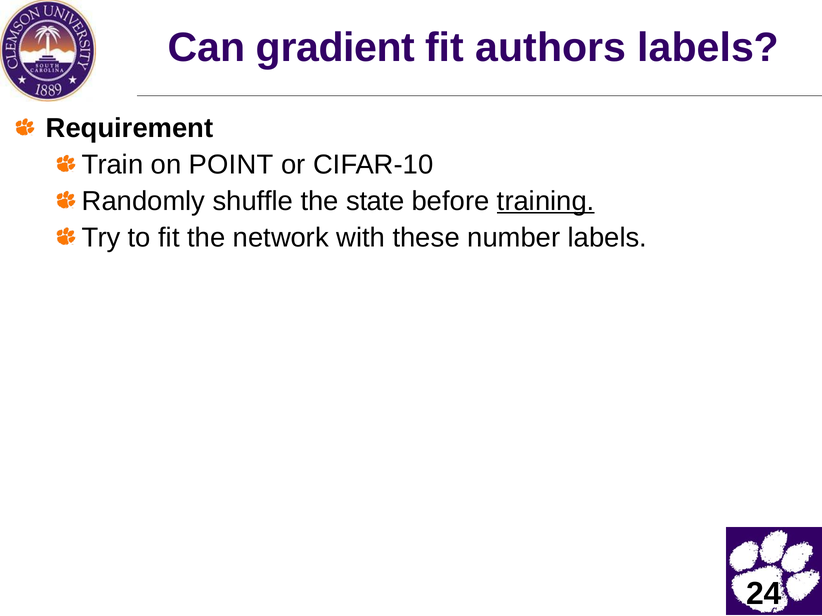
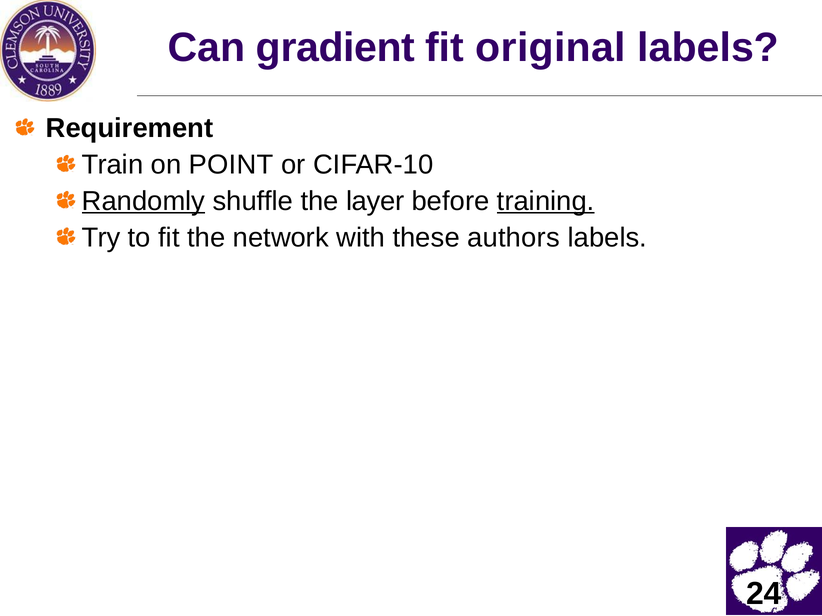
authors: authors -> original
Randomly underline: none -> present
state: state -> layer
number: number -> authors
